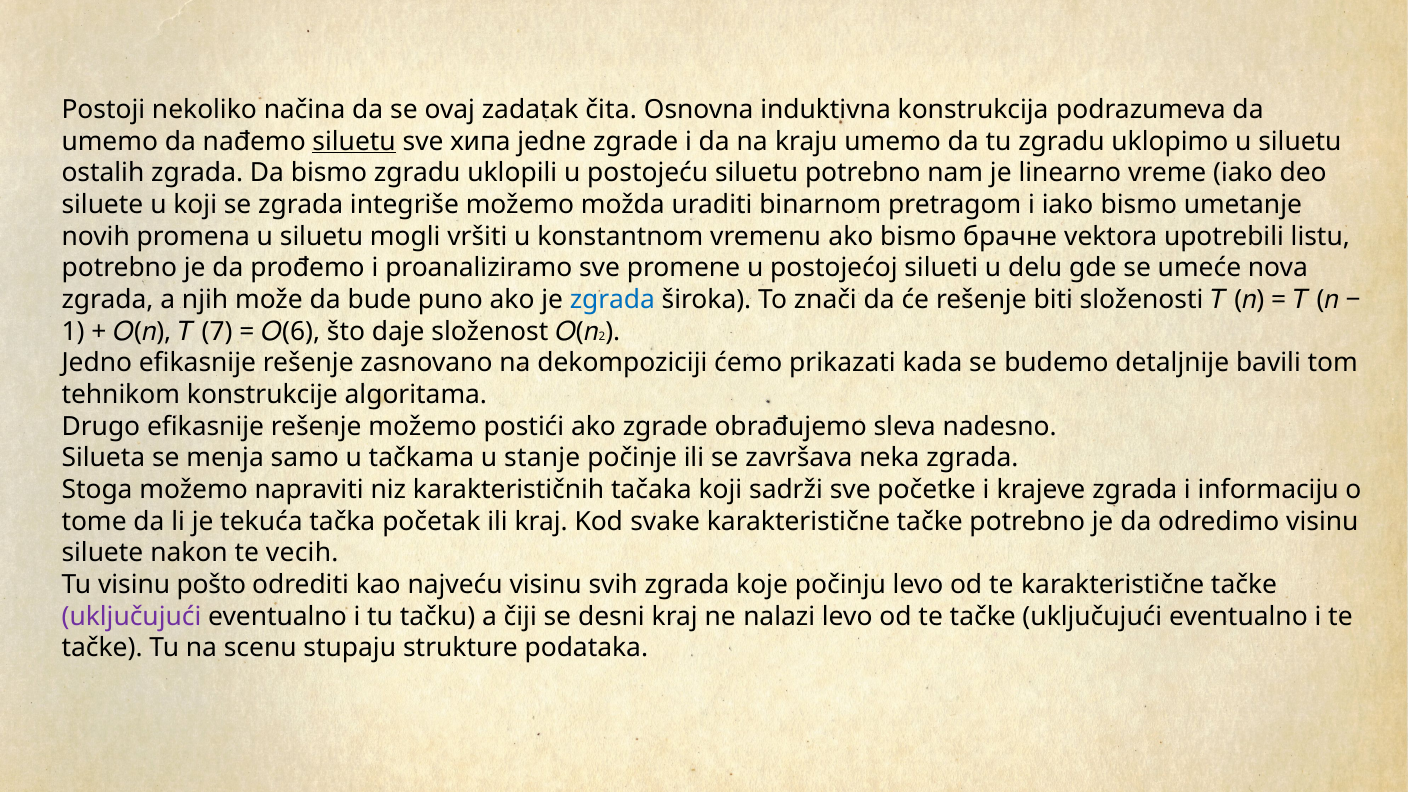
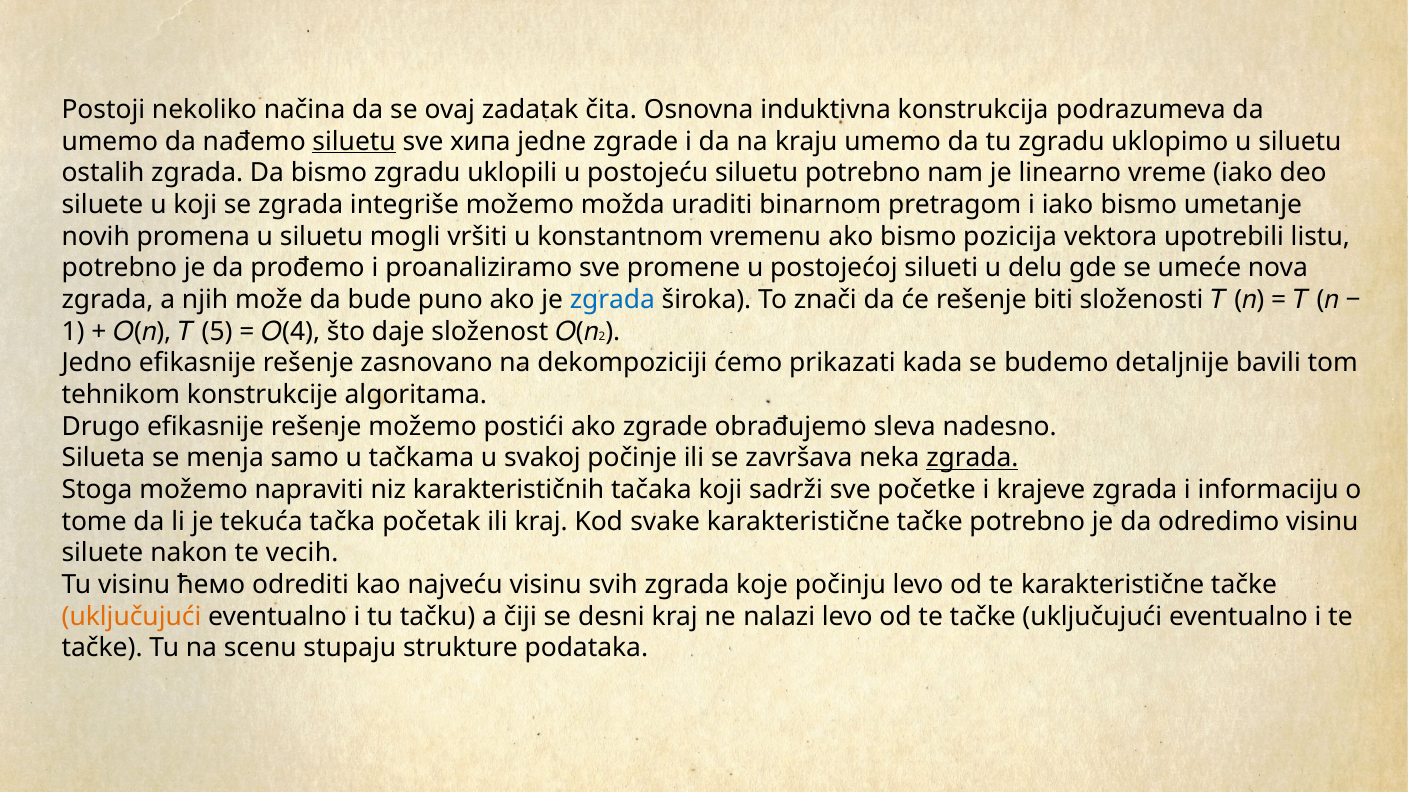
брачне: брачне -> pozicija
7: 7 -> 5
6: 6 -> 4
stanje: stanje -> svakoj
zgrada at (972, 458) underline: none -> present
pošto: pošto -> ћемо
uključujući at (131, 616) colour: purple -> orange
